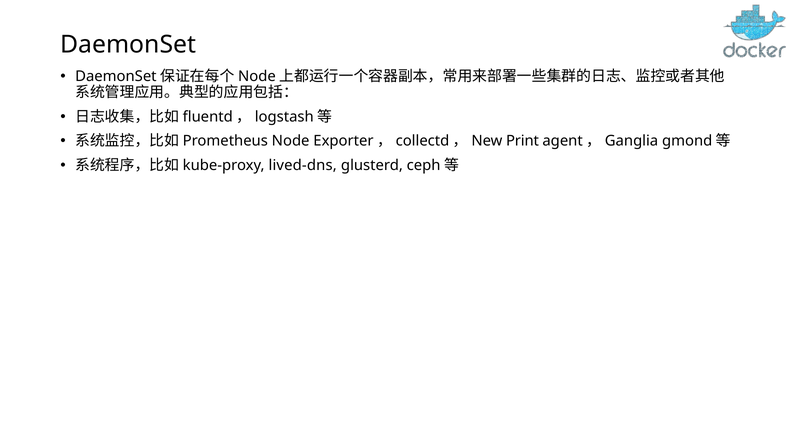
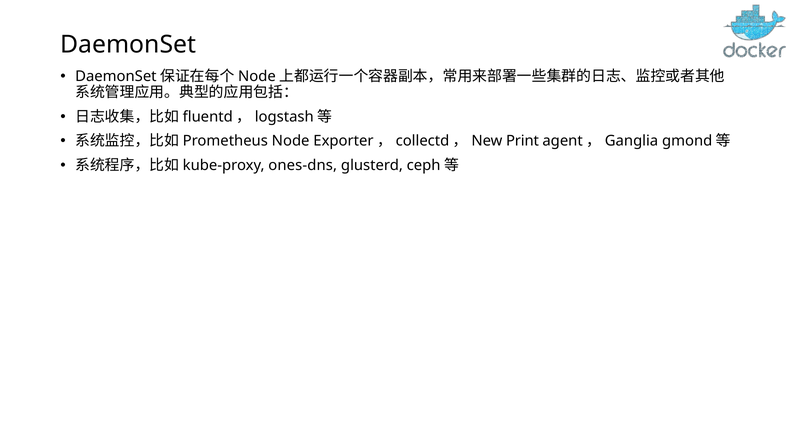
lived-dns: lived-dns -> ones-dns
